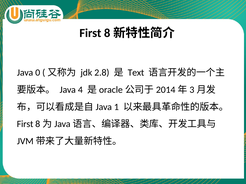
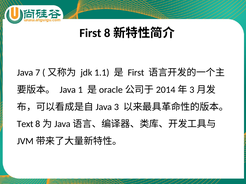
0: 0 -> 7
2.8: 2.8 -> 1.1
Text at (136, 73): Text -> First
4: 4 -> 1
1: 1 -> 3
First at (25, 124): First -> Text
